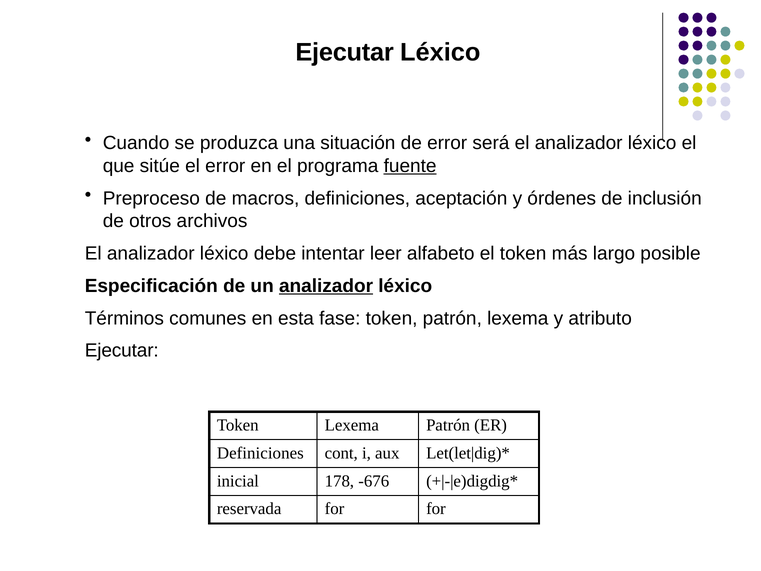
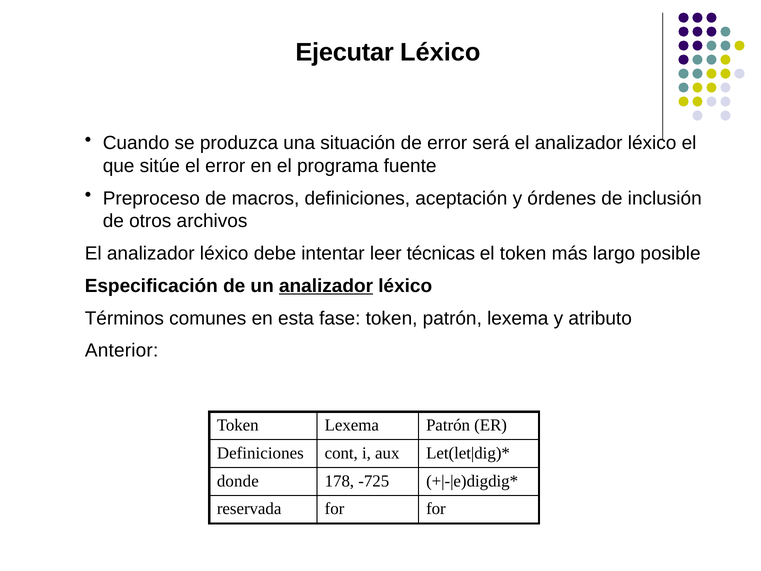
fuente underline: present -> none
alfabeto: alfabeto -> técnicas
Ejecutar at (122, 350): Ejecutar -> Anterior
inicial: inicial -> donde
-676: -676 -> -725
